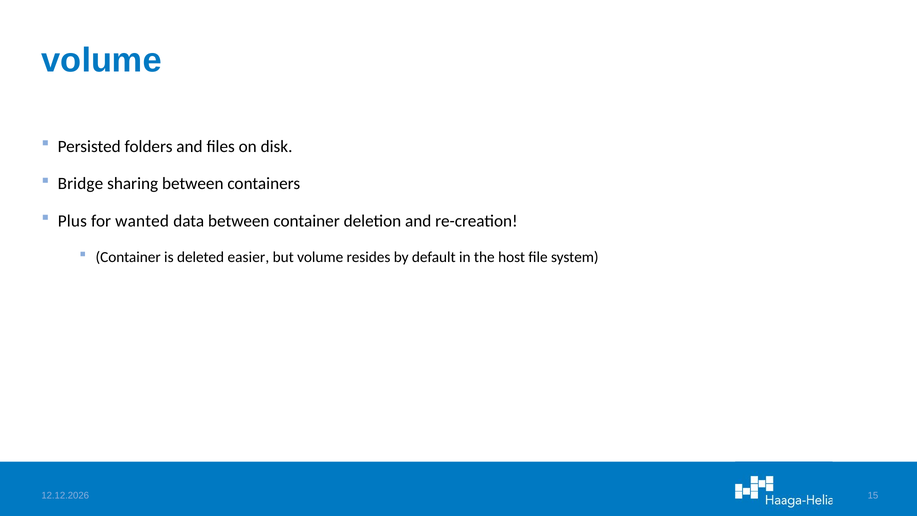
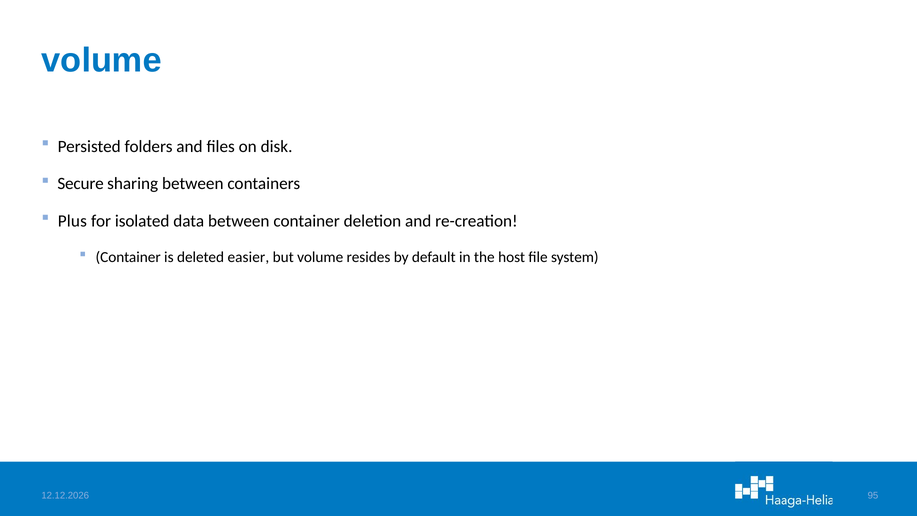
Bridge: Bridge -> Secure
wanted: wanted -> isolated
15: 15 -> 95
